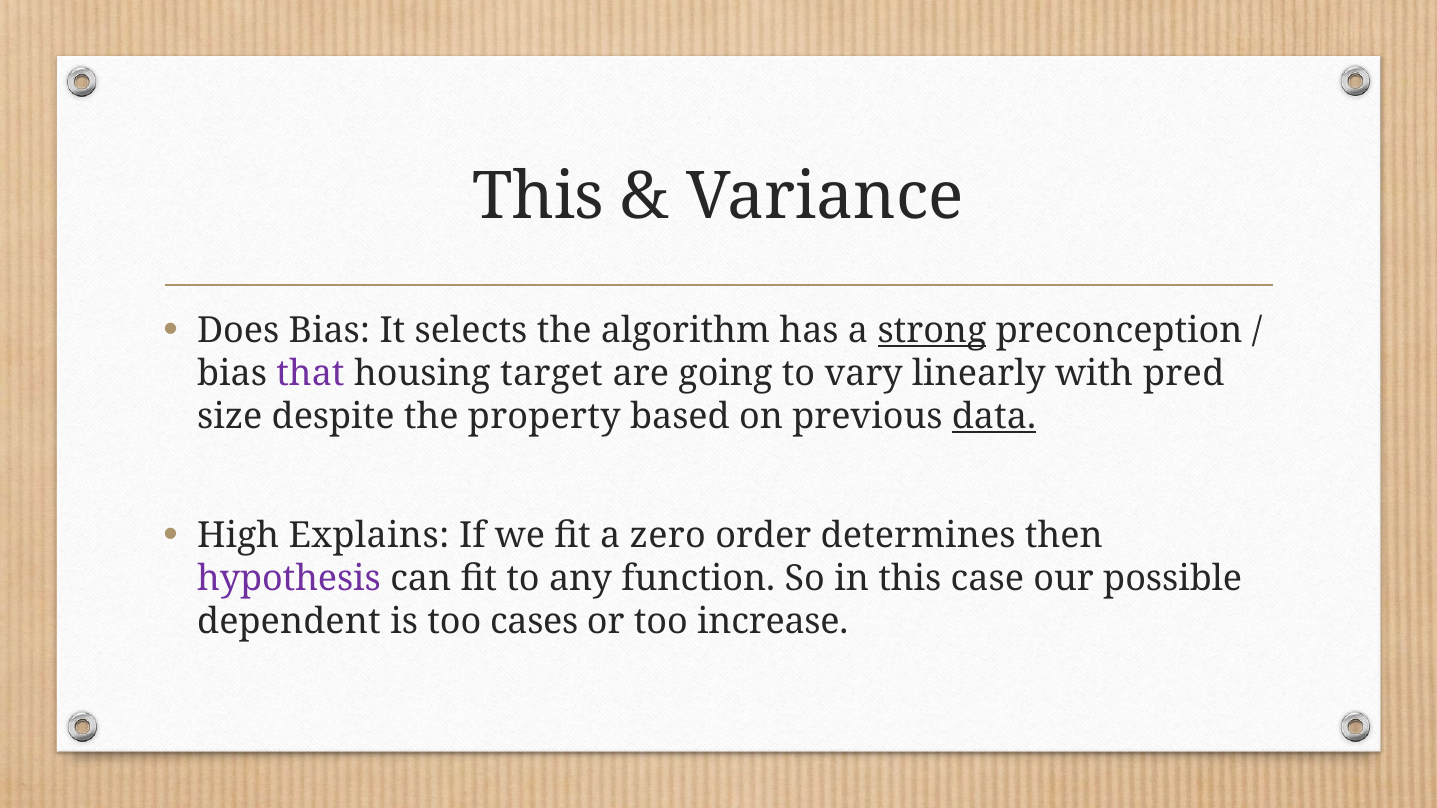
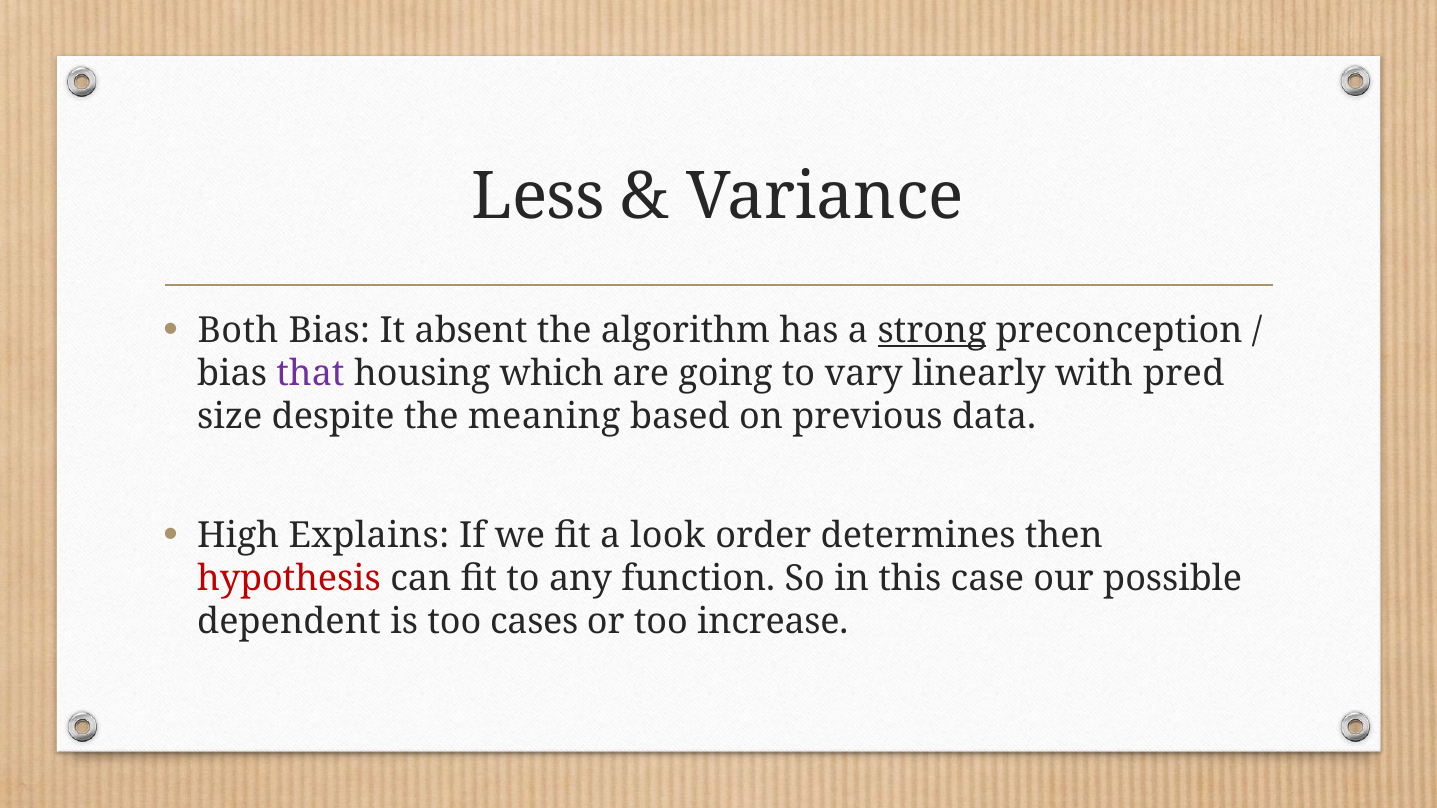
This at (539, 197): This -> Less
Does: Does -> Both
selects: selects -> absent
target: target -> which
property: property -> meaning
data underline: present -> none
zero: zero -> look
hypothesis colour: purple -> red
